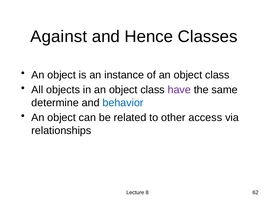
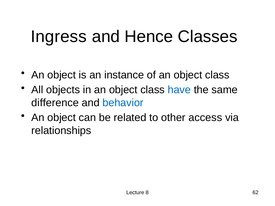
Against: Against -> Ingress
have colour: purple -> blue
determine: determine -> difference
